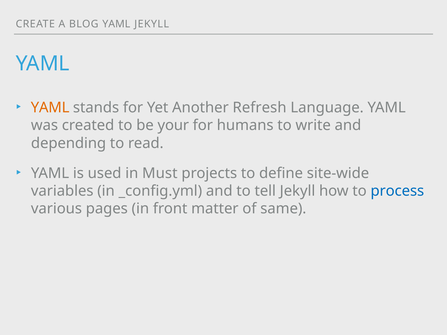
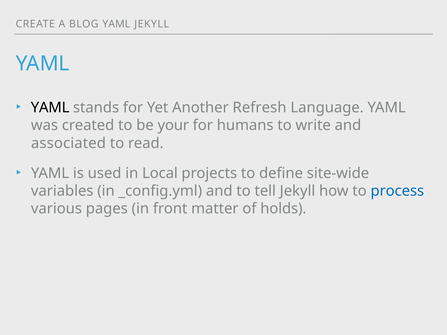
YAML at (50, 108) colour: orange -> black
depending: depending -> associated
Must: Must -> Local
same: same -> holds
